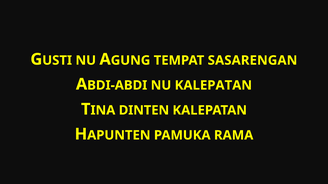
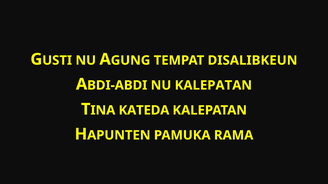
SASARENGAN: SASARENGAN -> DISALIBKEUN
DINTEN: DINTEN -> KATEDA
